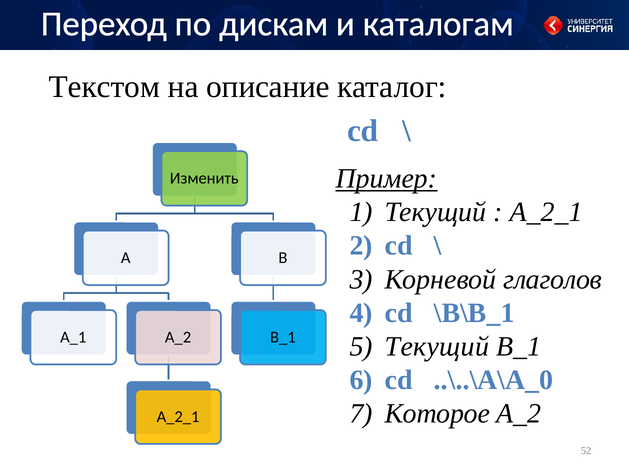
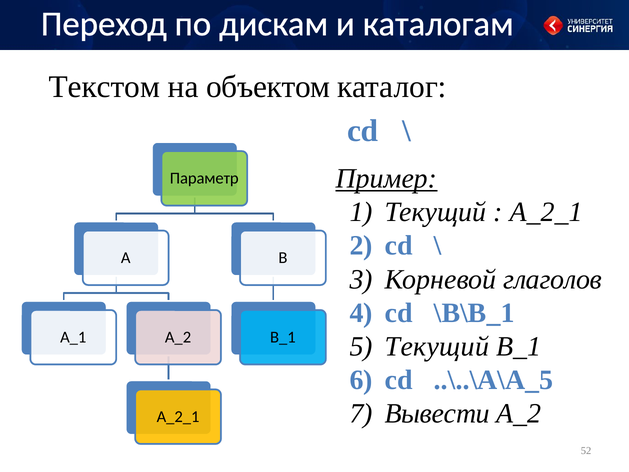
описание: описание -> объектом
Изменить: Изменить -> Параметр
..\..\А\А_0: ..\..\А\А_0 -> ..\..\А\А_5
Которое: Которое -> Вывести
